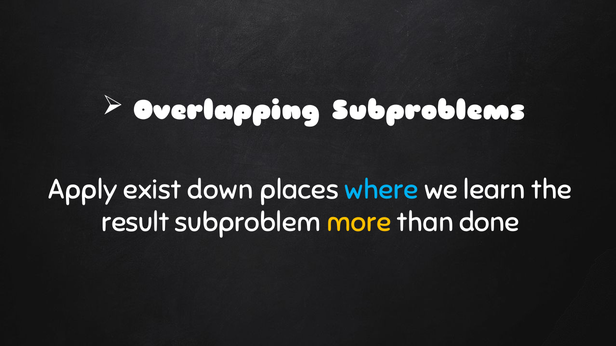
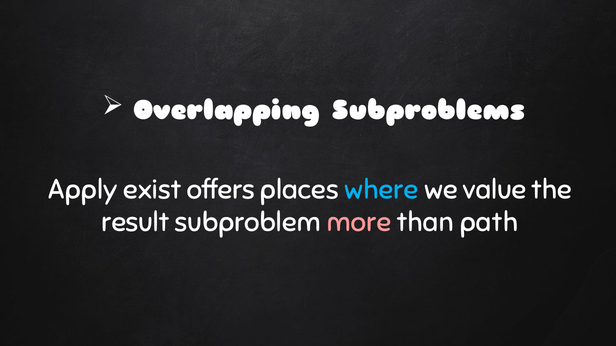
down: down -> offers
learn: learn -> value
more colour: yellow -> pink
done: done -> path
